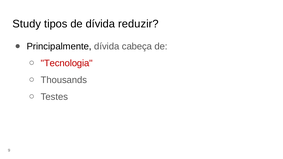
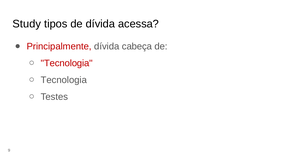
reduzir: reduzir -> acessa
Principalmente colour: black -> red
Thousands at (64, 80): Thousands -> Tecnologia
